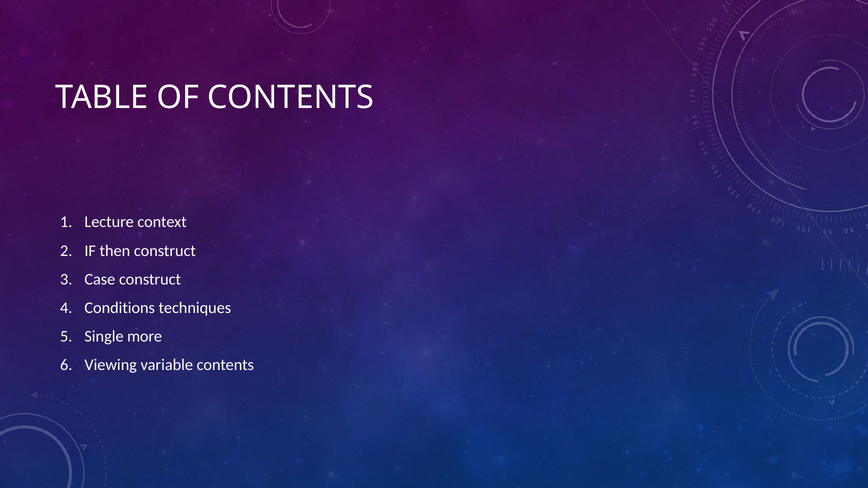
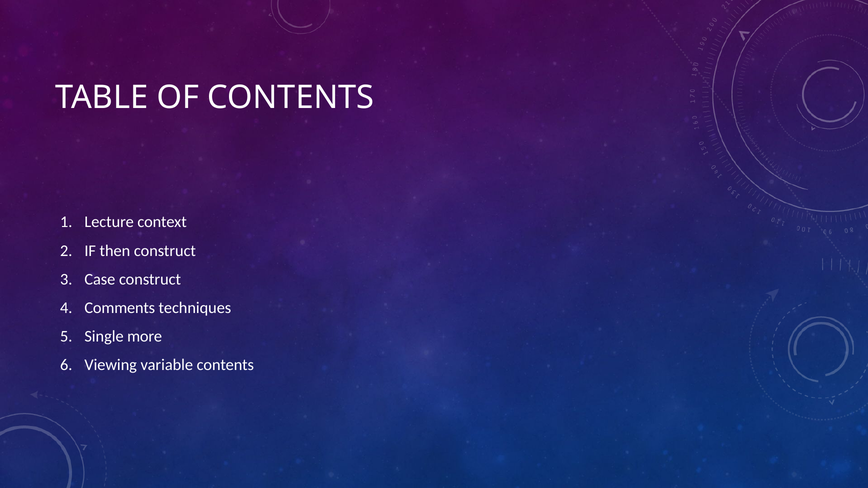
Conditions: Conditions -> Comments
